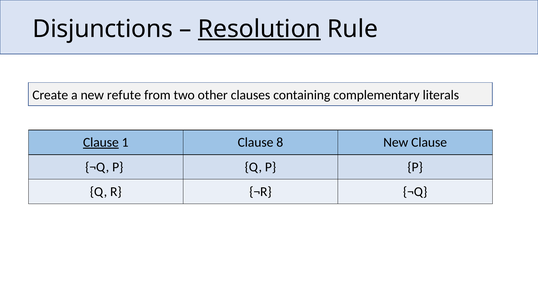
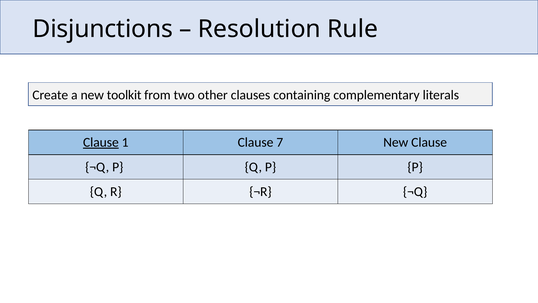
Resolution underline: present -> none
refute: refute -> toolkit
8: 8 -> 7
